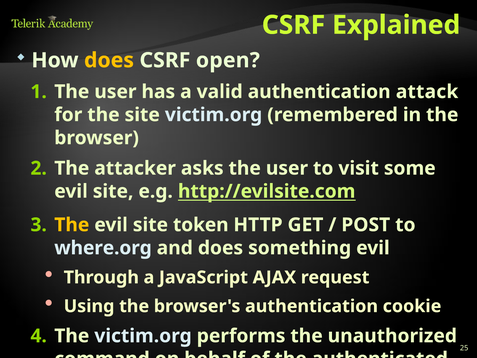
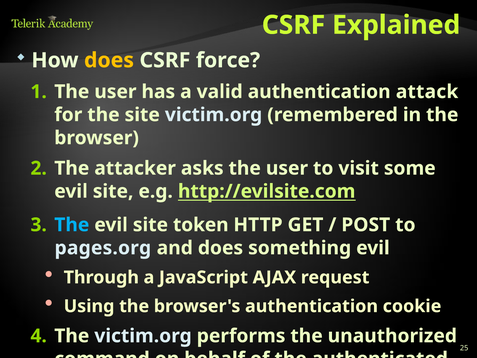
open: open -> force
The at (72, 225) colour: yellow -> light blue
where.org: where.org -> pages.org
